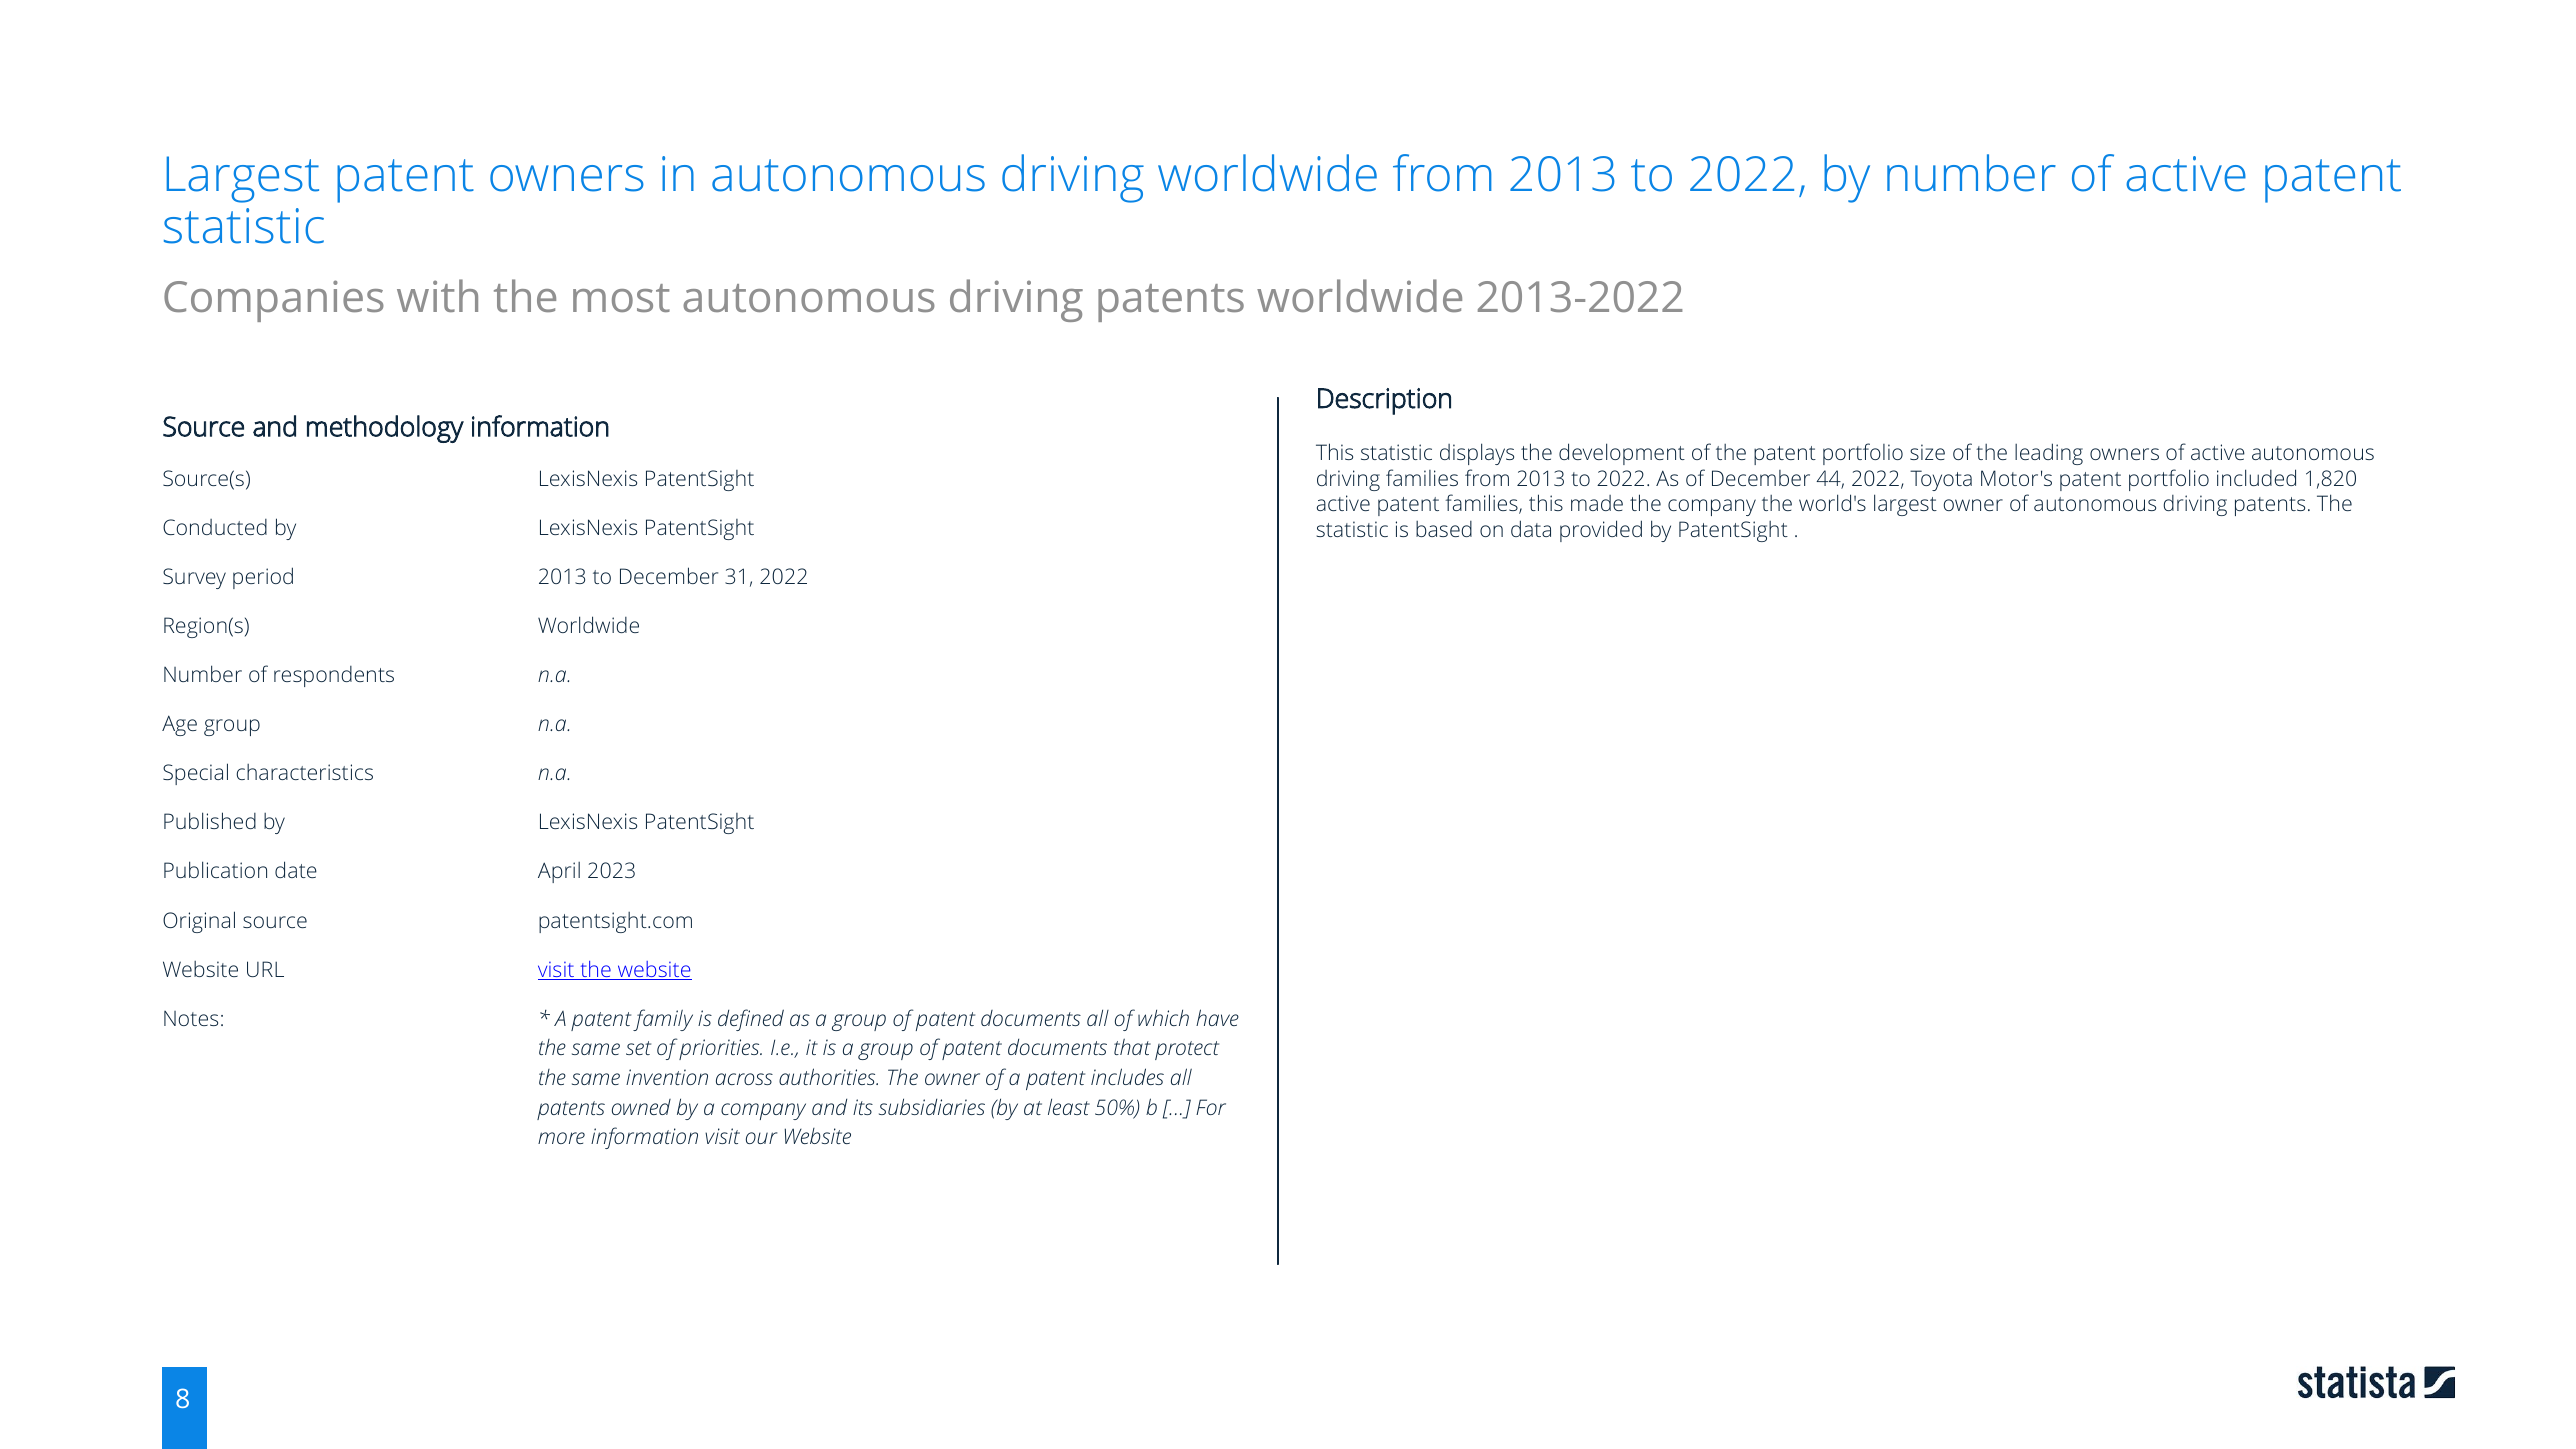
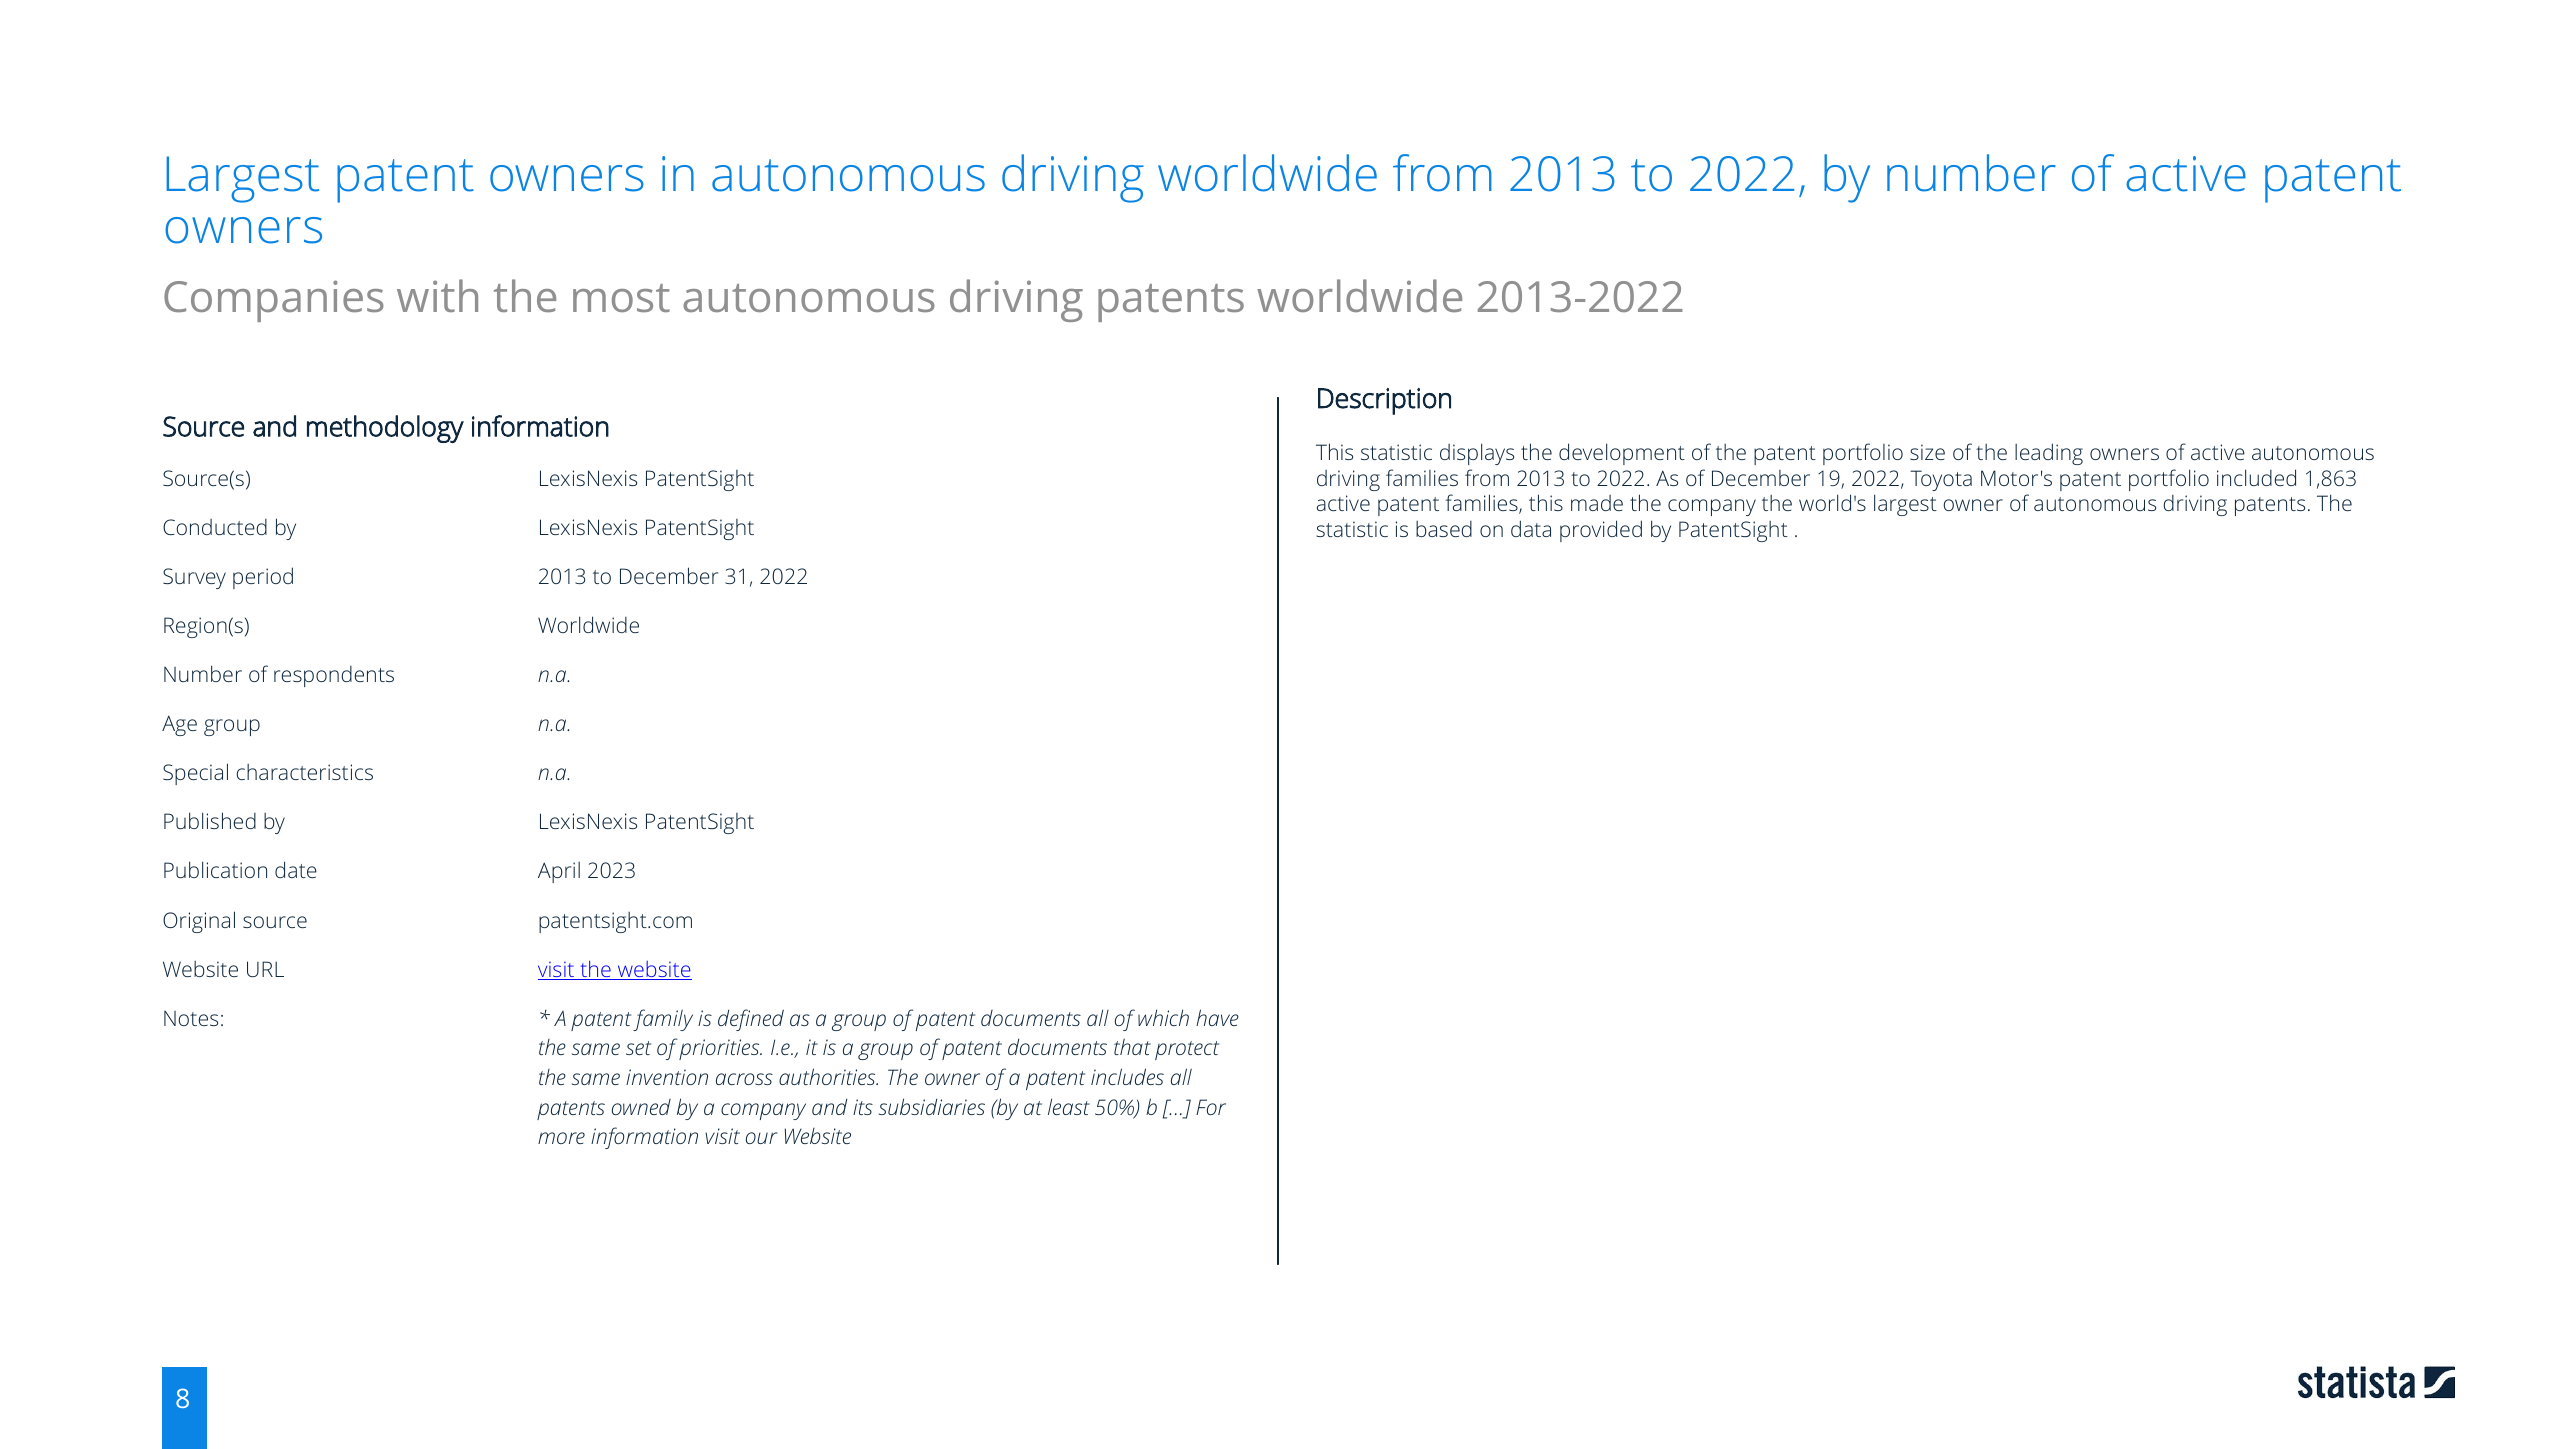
statistic at (244, 227): statistic -> owners
44: 44 -> 19
1,820: 1,820 -> 1,863
